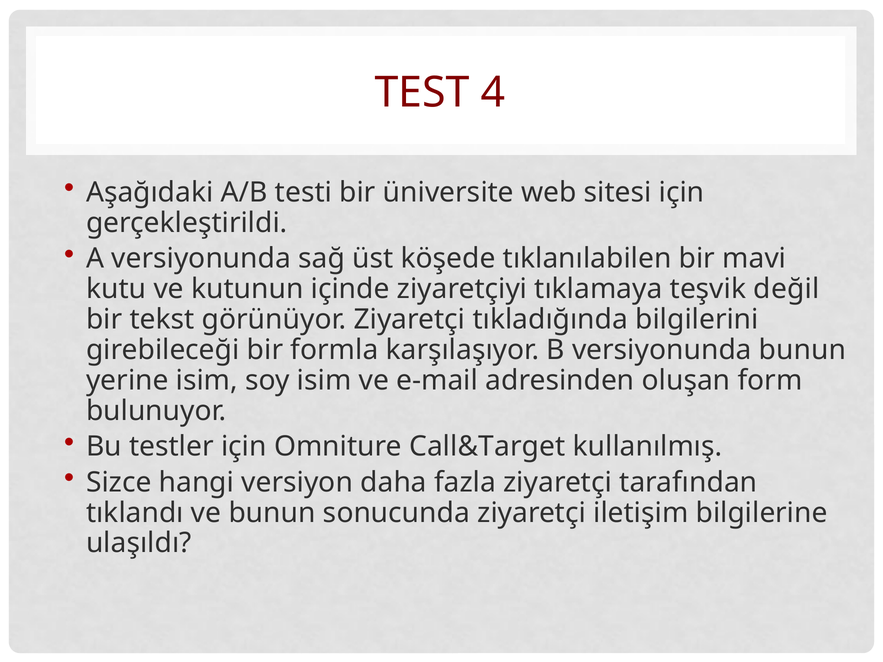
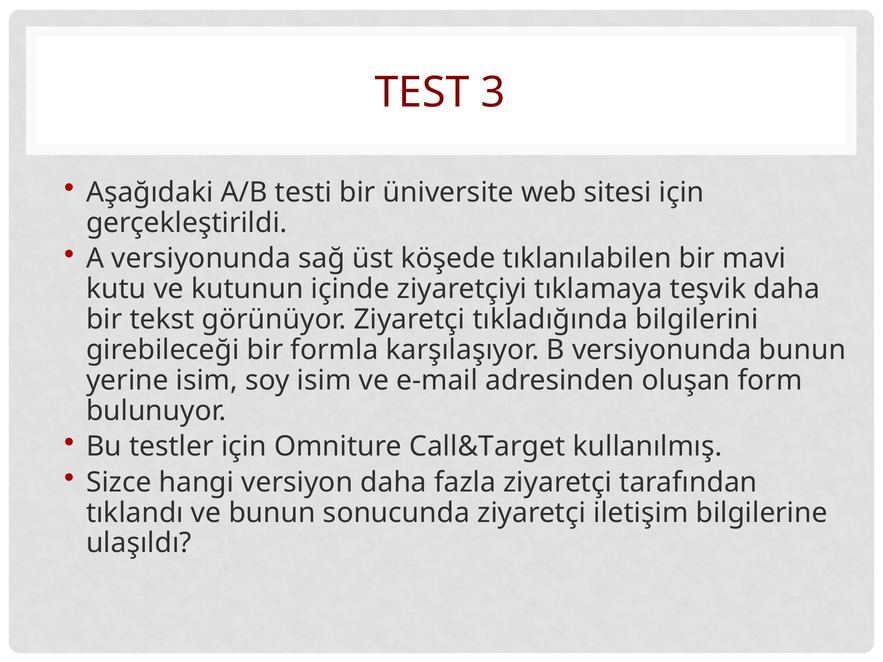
4: 4 -> 3
teşvik değil: değil -> daha
